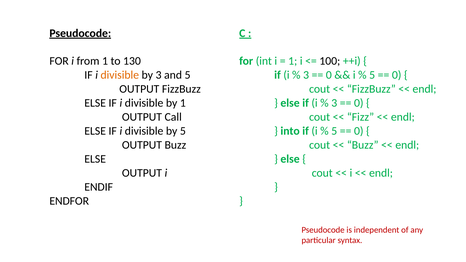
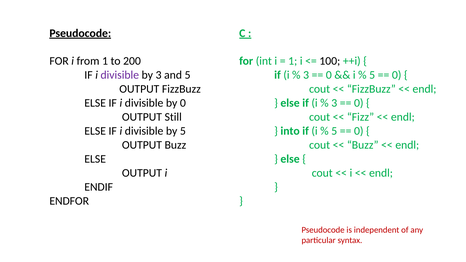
130: 130 -> 200
divisible at (120, 75) colour: orange -> purple
by 1: 1 -> 0
Call: Call -> Still
